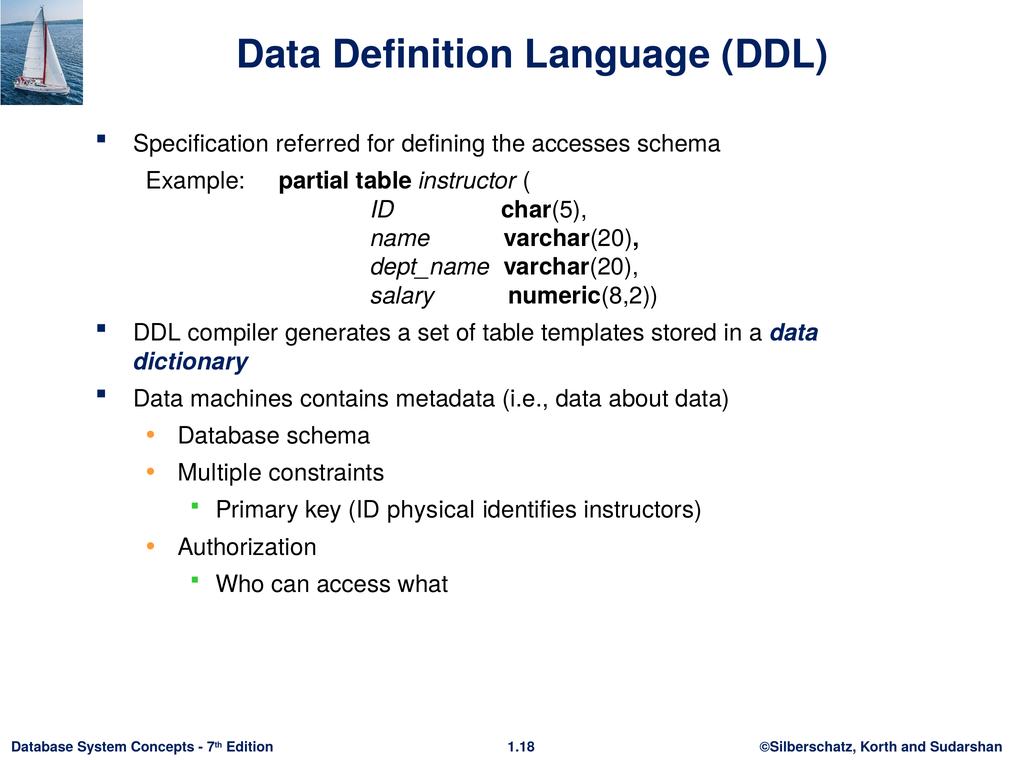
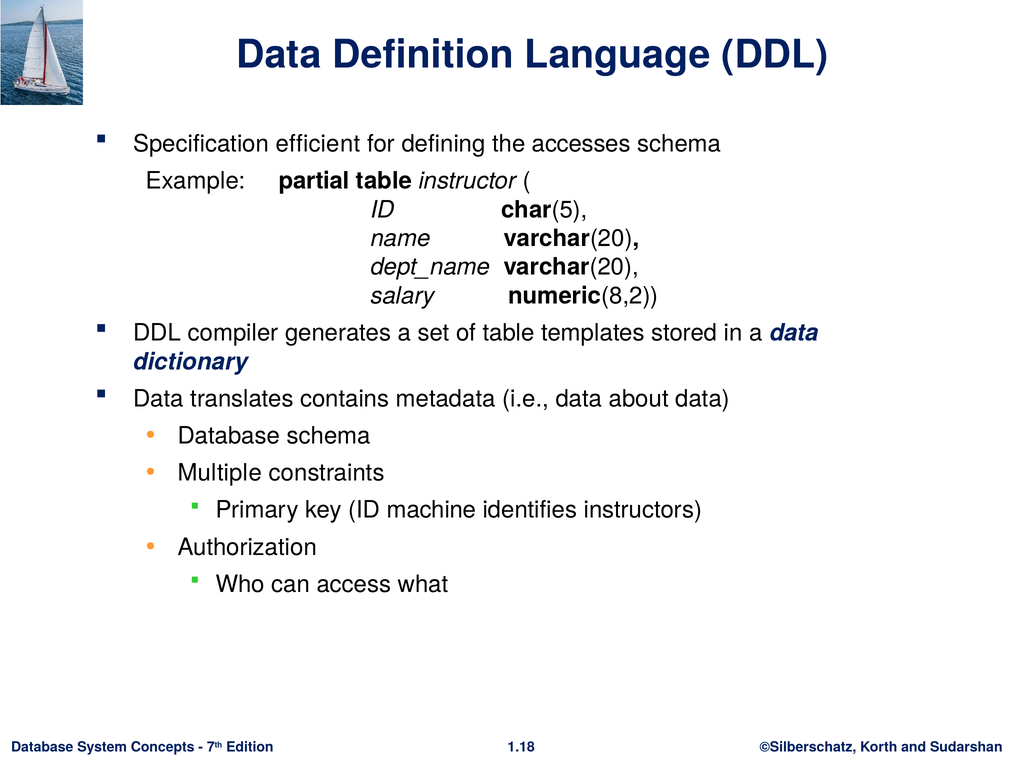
referred: referred -> efficient
machines: machines -> translates
physical: physical -> machine
